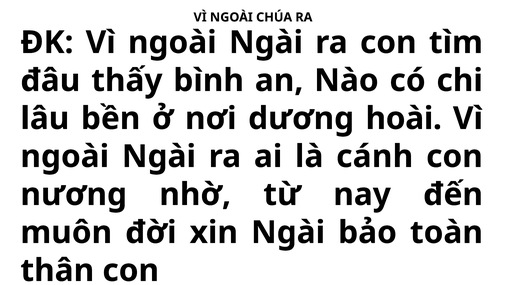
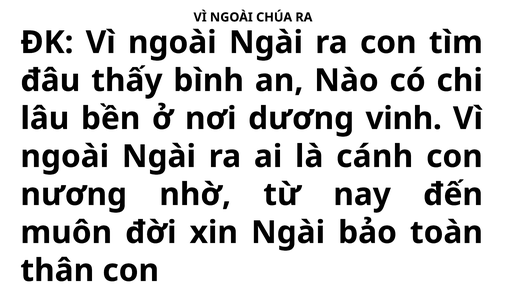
hoài: hoài -> vinh
